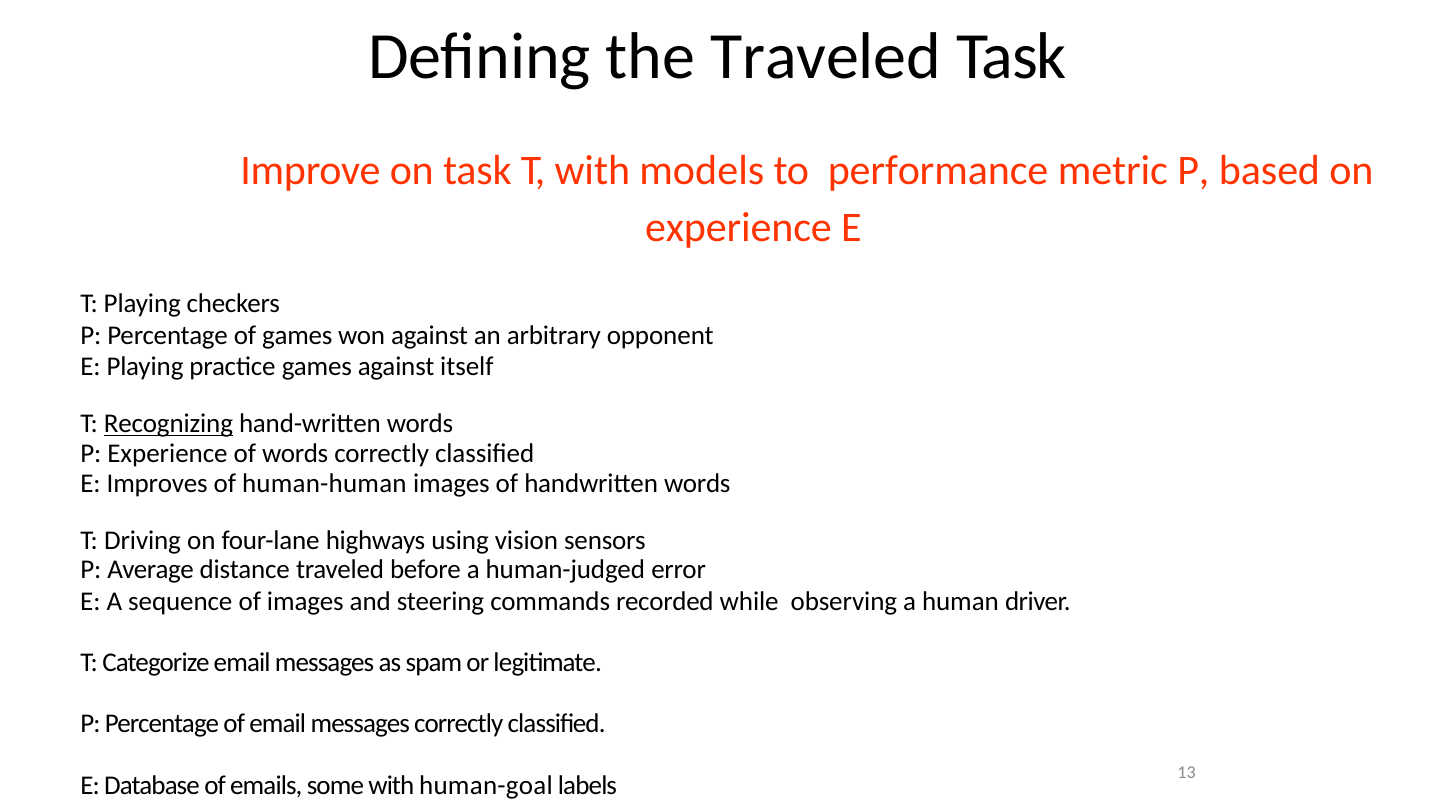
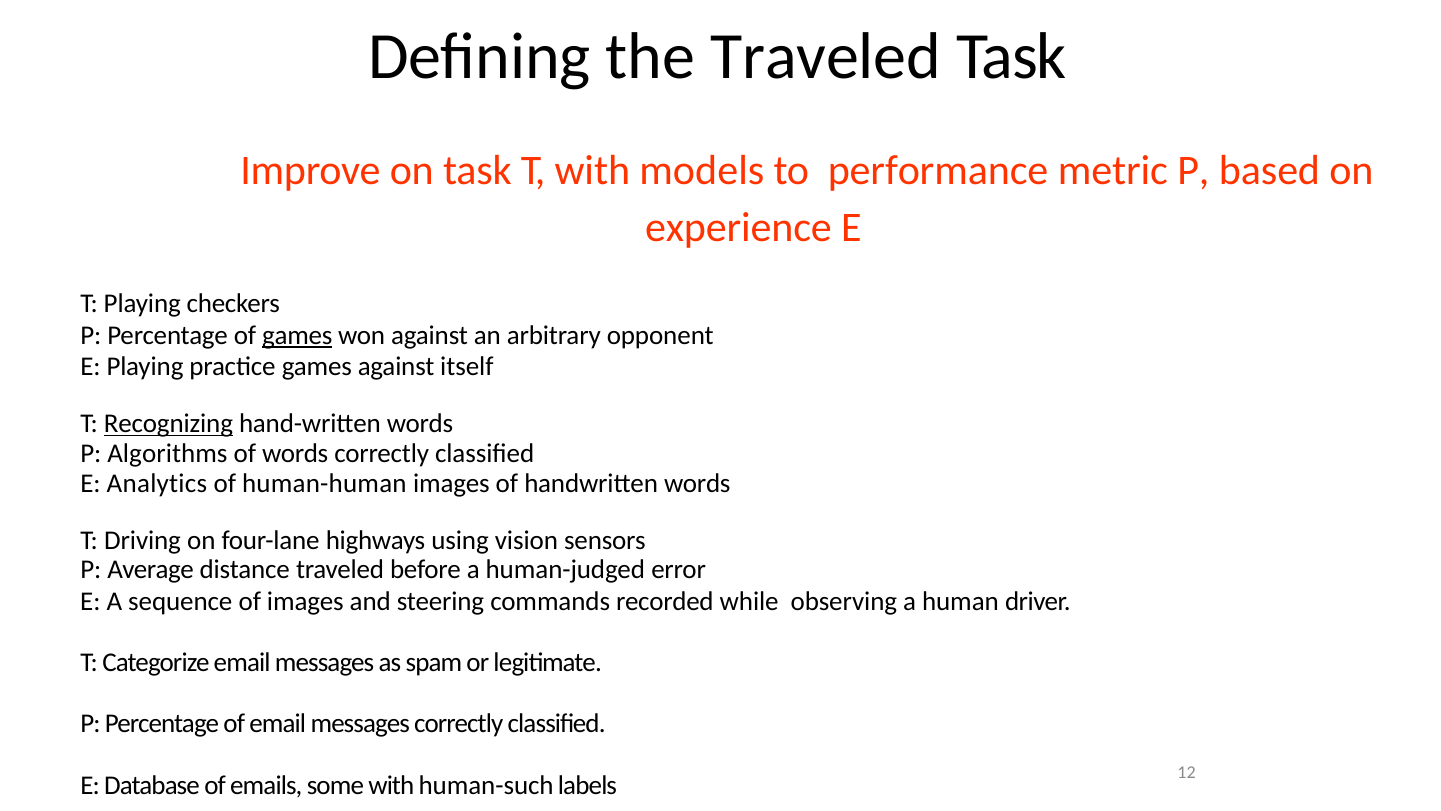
games at (297, 335) underline: none -> present
P Experience: Experience -> Algorithms
Improves: Improves -> Analytics
human-goal: human-goal -> human-such
13: 13 -> 12
